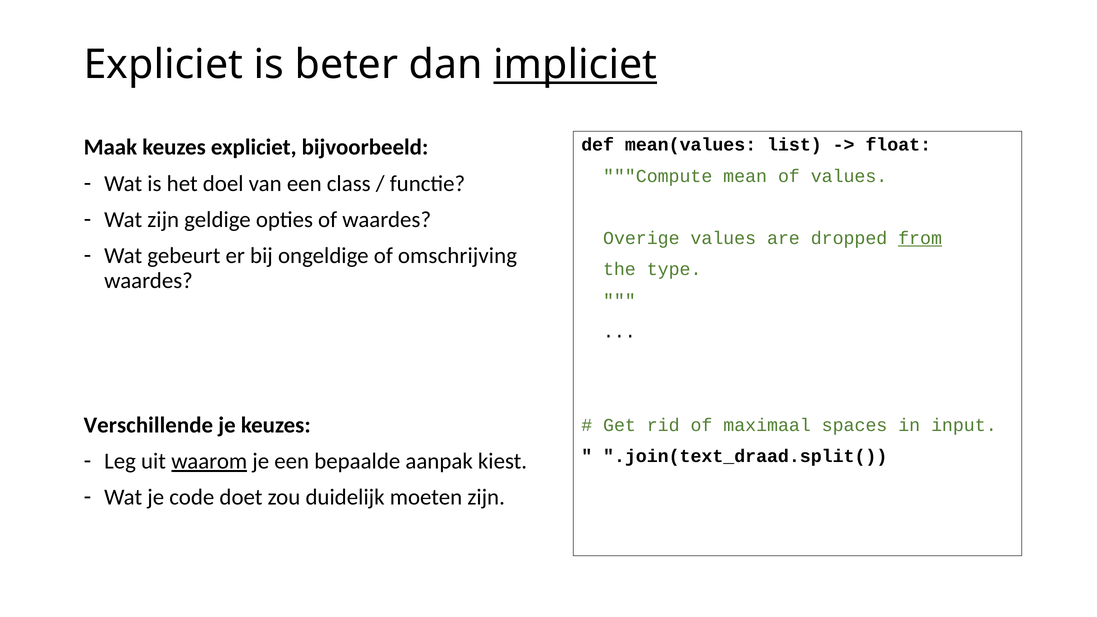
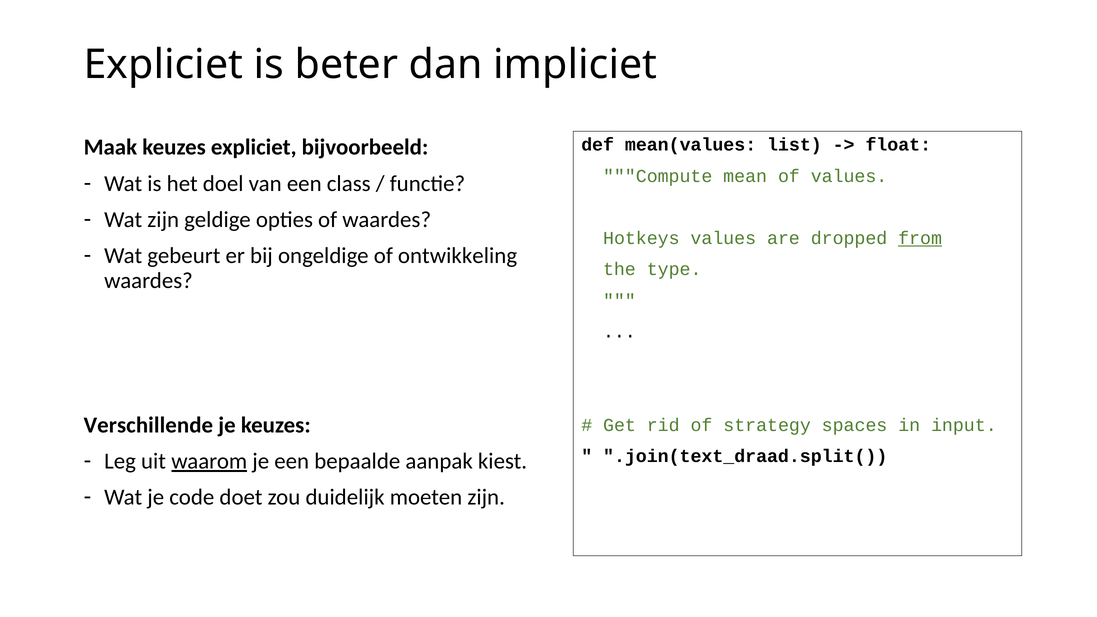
impliciet underline: present -> none
Overige: Overige -> Hotkeys
omschrijving: omschrijving -> ontwikkeling
maximaal: maximaal -> strategy
